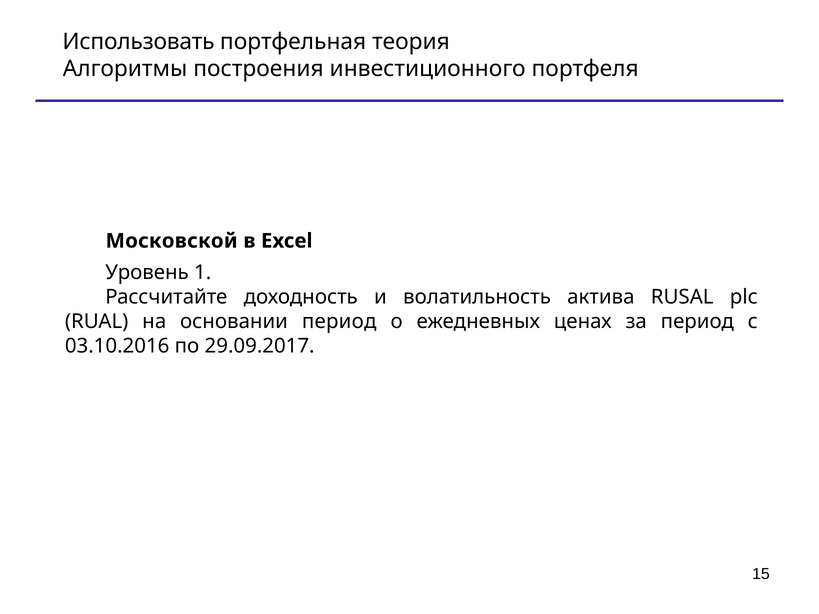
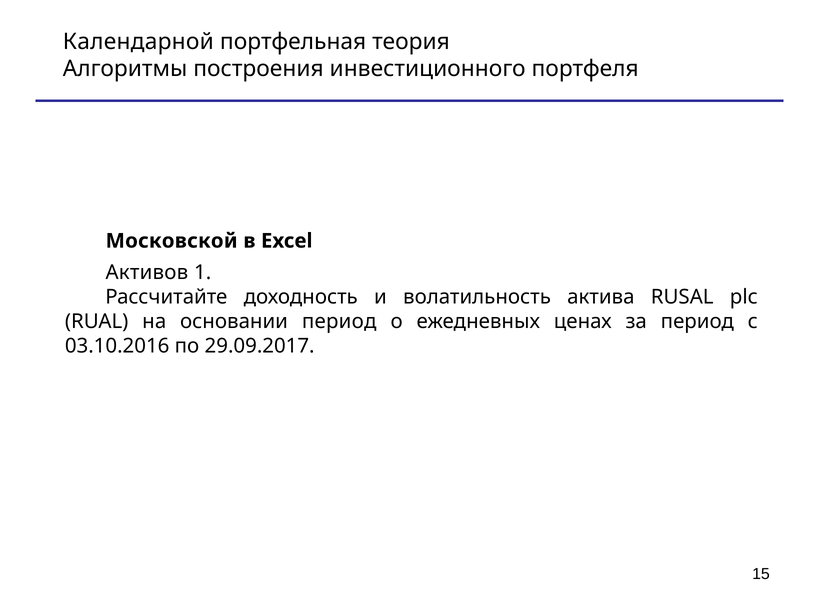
Использовать: Использовать -> Календарной
Уровень: Уровень -> Активов
